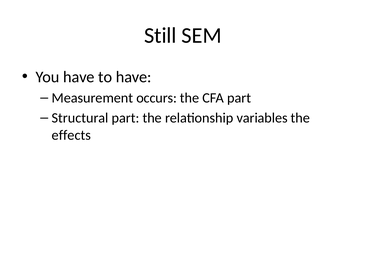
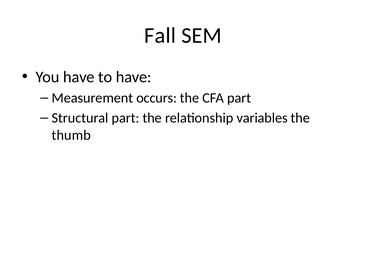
Still: Still -> Fall
effects: effects -> thumb
